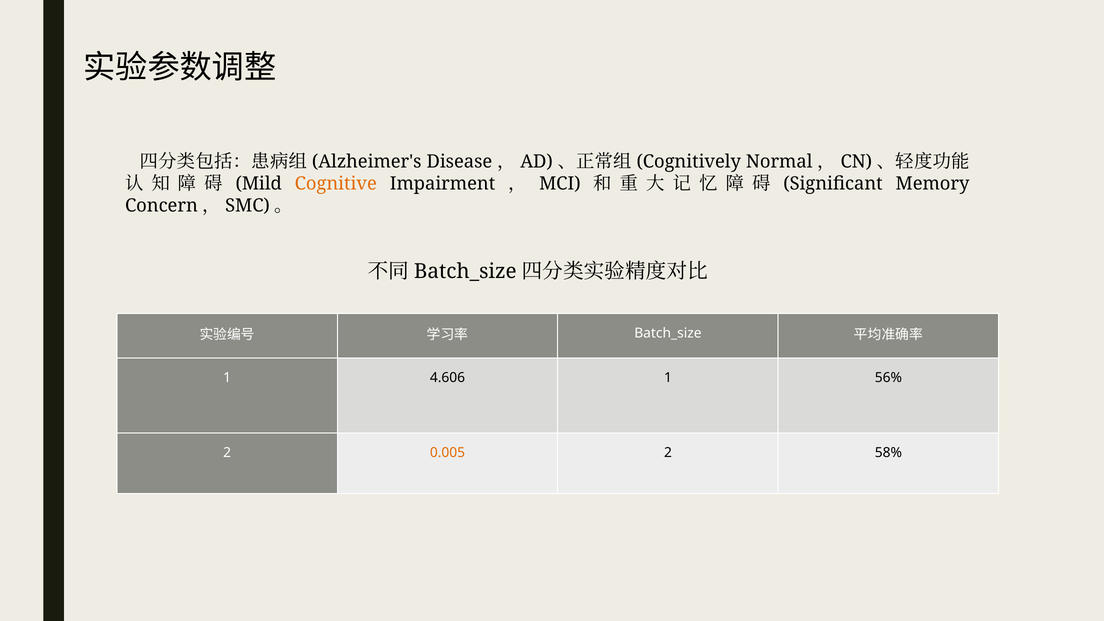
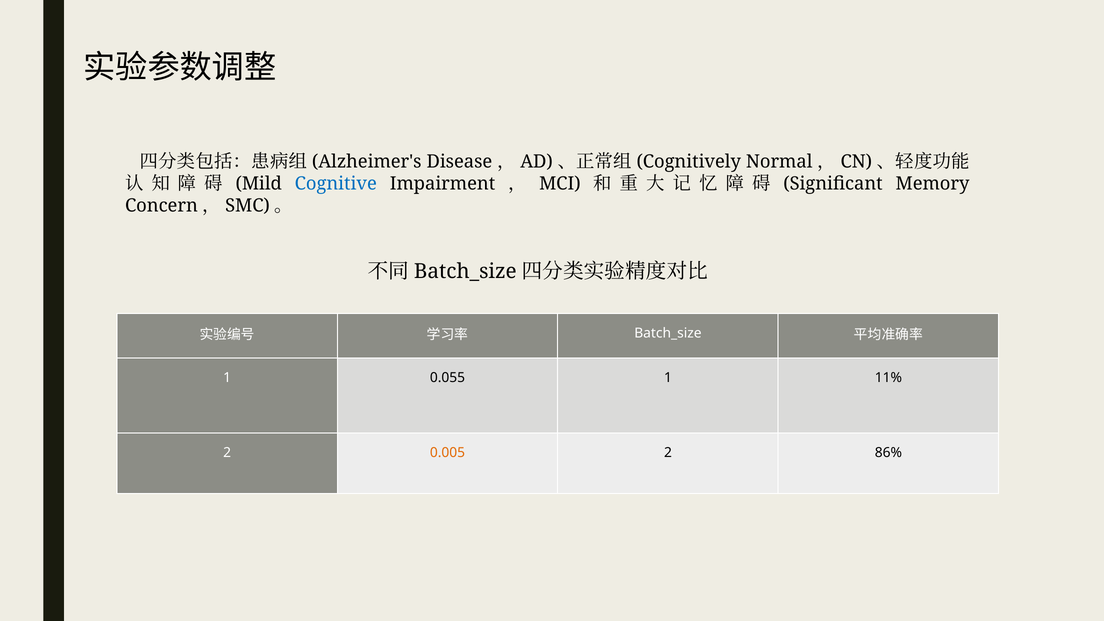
Cognitive colour: orange -> blue
4.606: 4.606 -> 0.055
56%: 56% -> 11%
58%: 58% -> 86%
